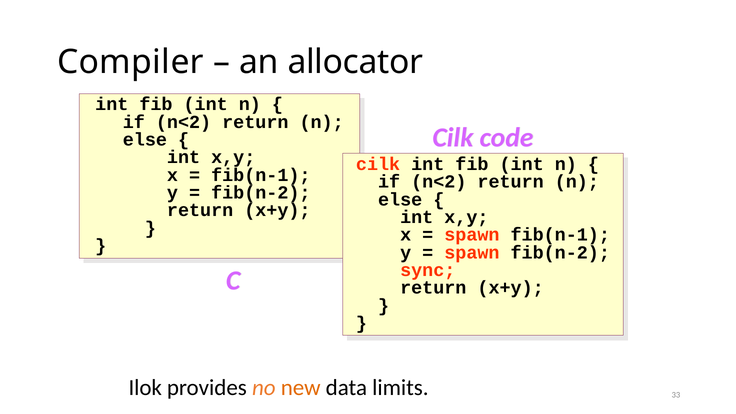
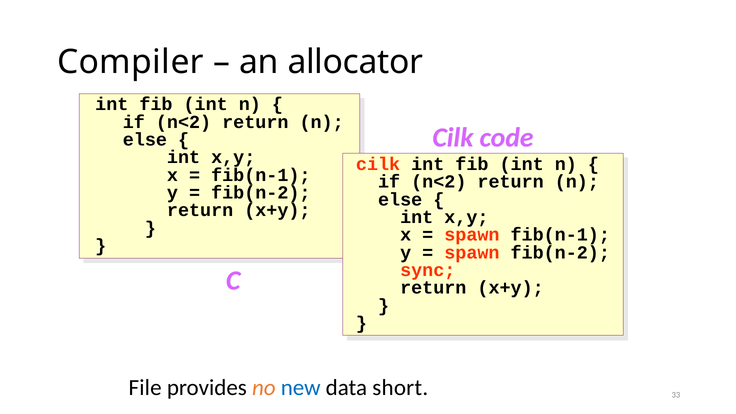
Ilok: Ilok -> File
new colour: orange -> blue
limits: limits -> short
